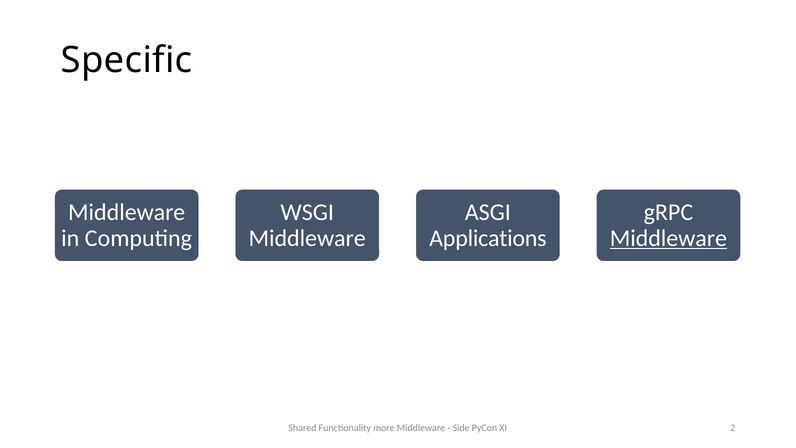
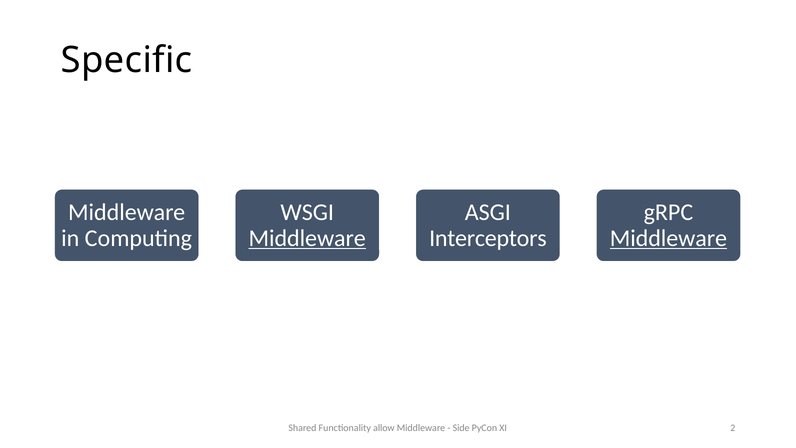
Middleware at (307, 238) underline: none -> present
Applications: Applications -> Interceptors
more: more -> allow
